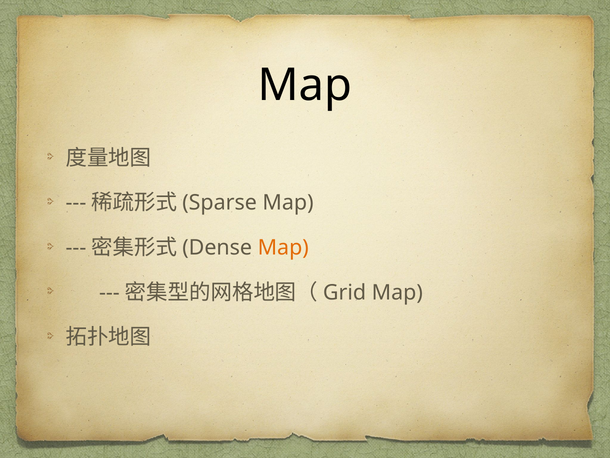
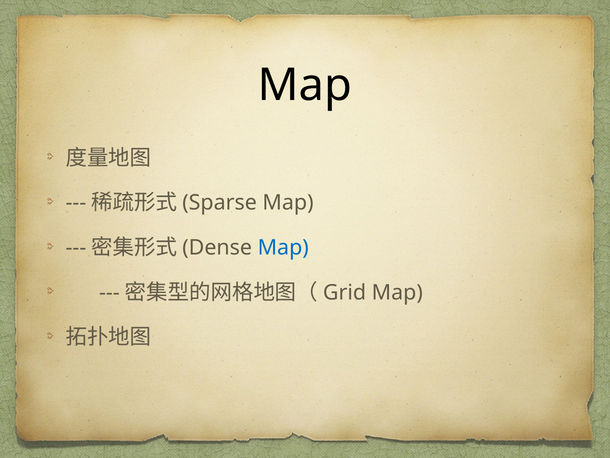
Map at (283, 247) colour: orange -> blue
